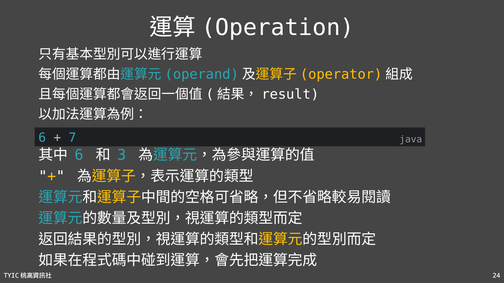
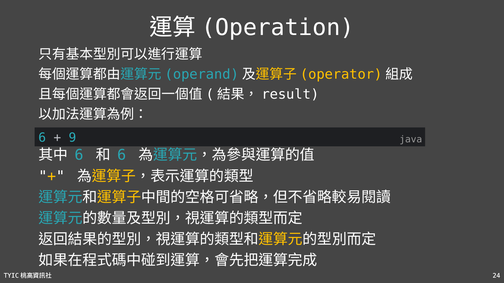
7: 7 -> 9
3 at (122, 155): 3 -> 6
